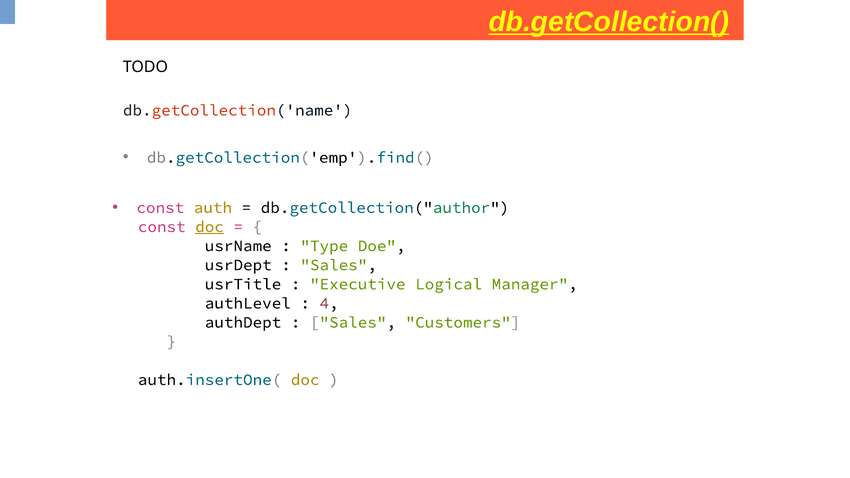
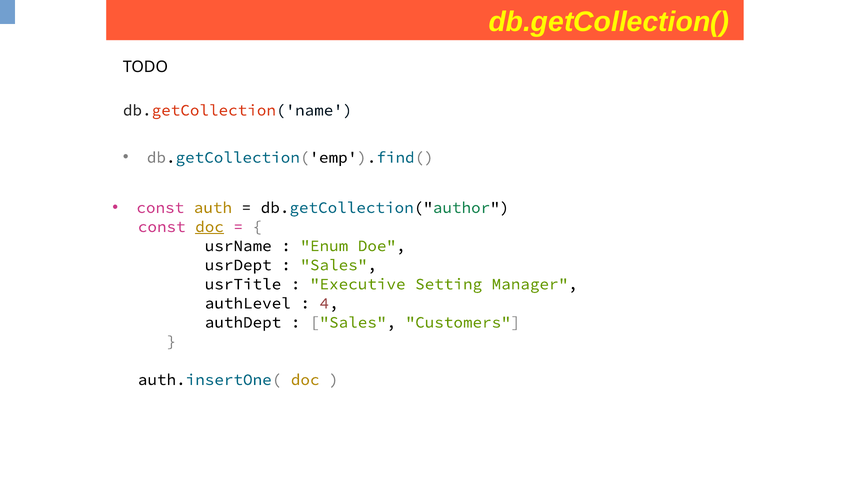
db.getCollection( underline: present -> none
Type: Type -> Enum
Logical: Logical -> Setting
